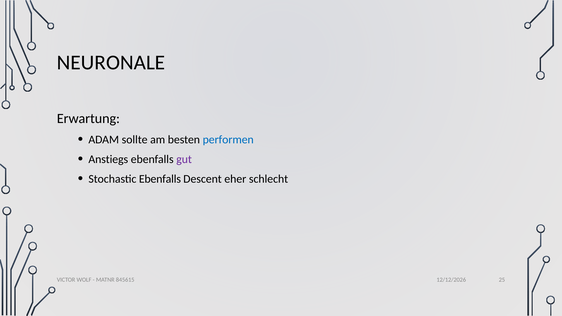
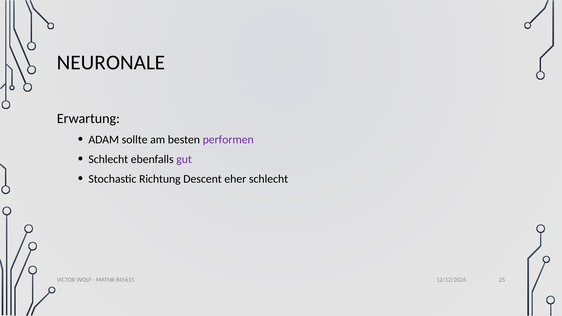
performen colour: blue -> purple
Anstiegs at (108, 159): Anstiegs -> Schlecht
Stochastic Ebenfalls: Ebenfalls -> Richtung
